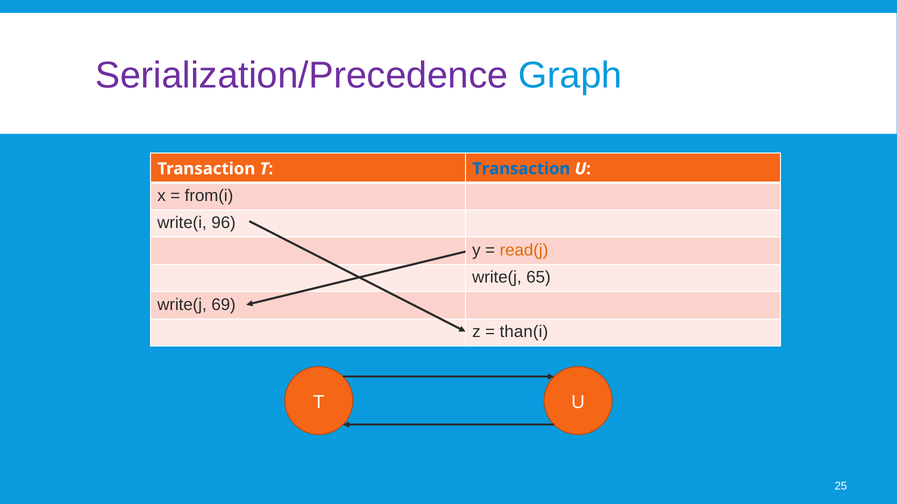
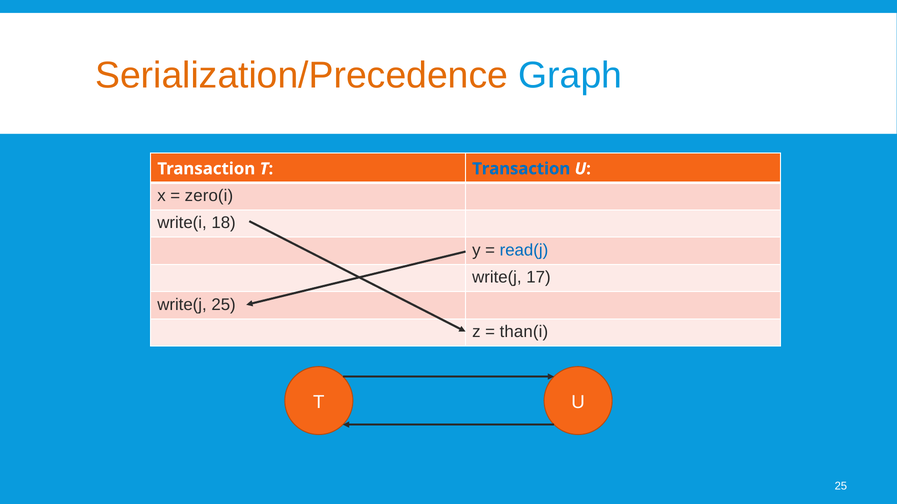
Serialization/Precedence colour: purple -> orange
from(i: from(i -> zero(i
96: 96 -> 18
read(j colour: orange -> blue
65: 65 -> 17
write(j 69: 69 -> 25
